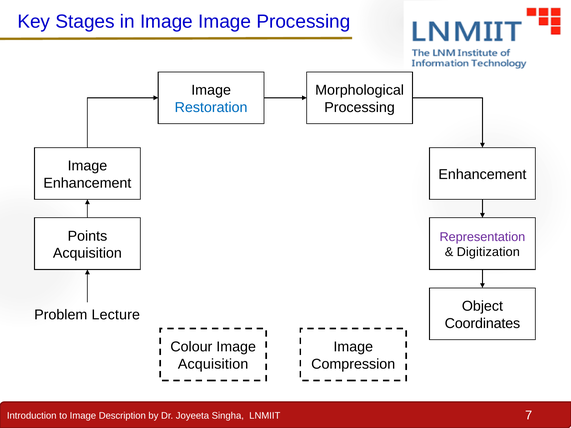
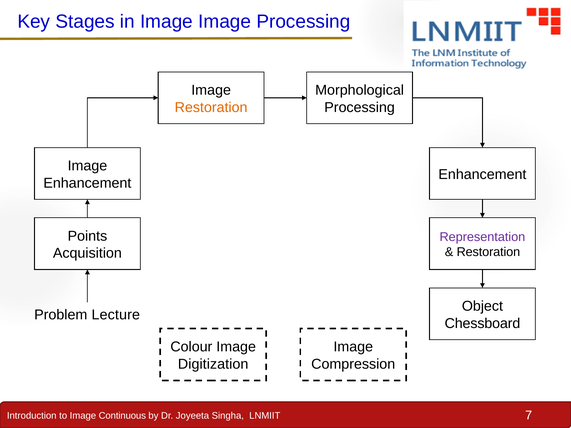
Restoration at (211, 107) colour: blue -> orange
Digitization at (488, 252): Digitization -> Restoration
Coordinates: Coordinates -> Chessboard
Acquisition at (213, 364): Acquisition -> Digitization
Description: Description -> Continuous
